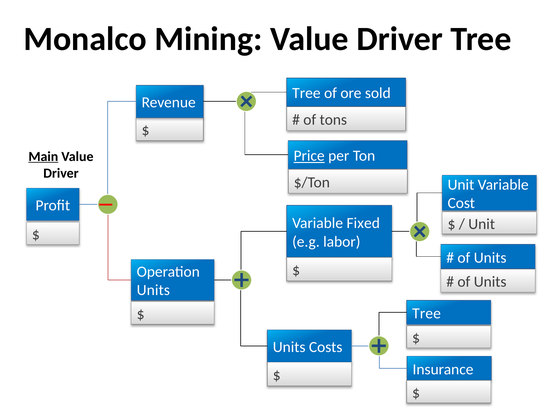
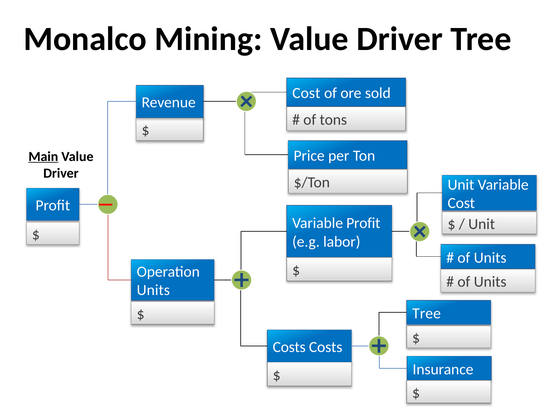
Tree at (306, 93): Tree -> Cost
Price underline: present -> none
Variable Fixed: Fixed -> Profit
Units at (289, 347): Units -> Costs
